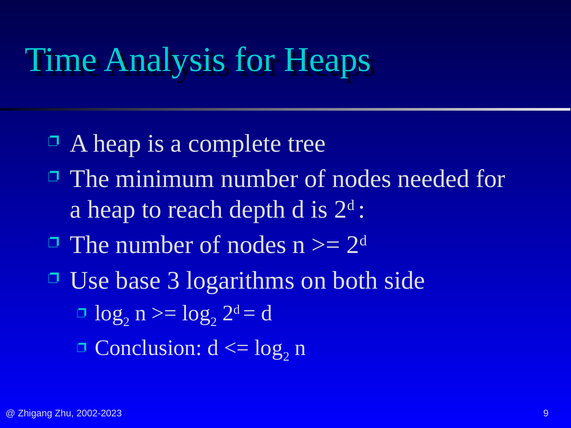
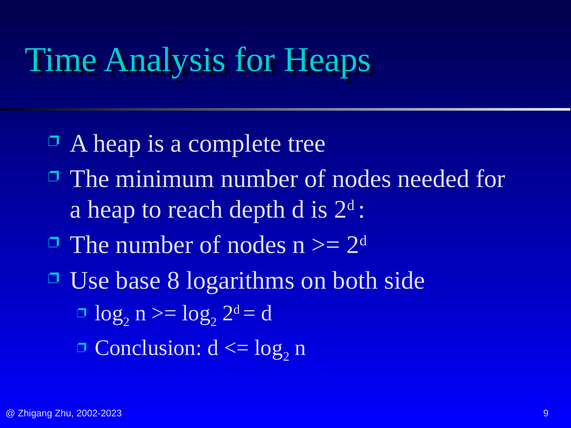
3: 3 -> 8
